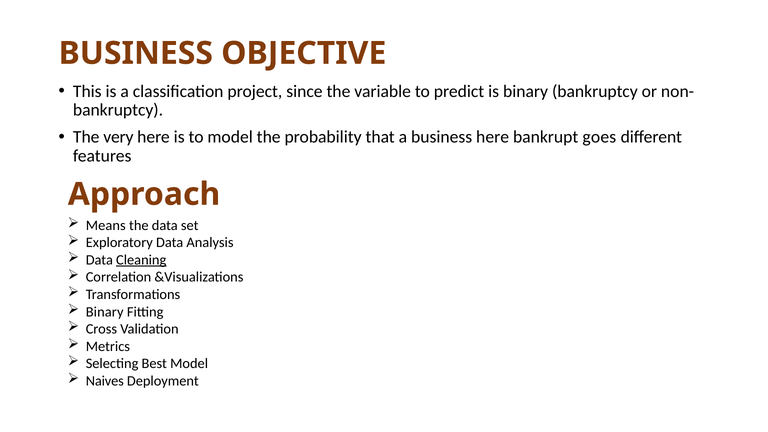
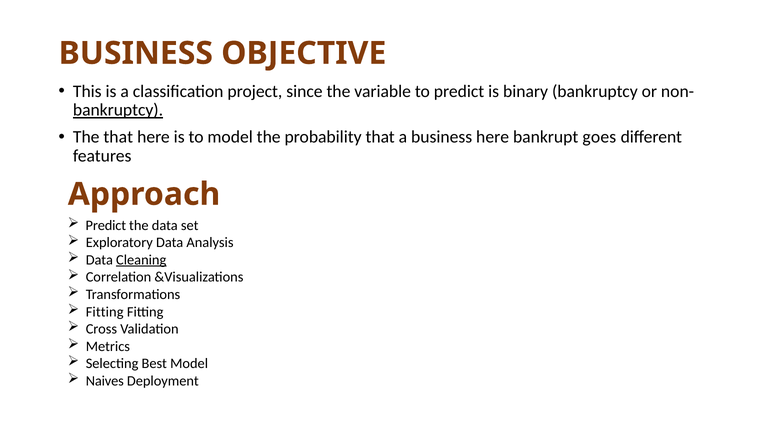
bankruptcy at (118, 110) underline: none -> present
The very: very -> that
Means at (106, 225): Means -> Predict
Binary at (105, 312): Binary -> Fitting
